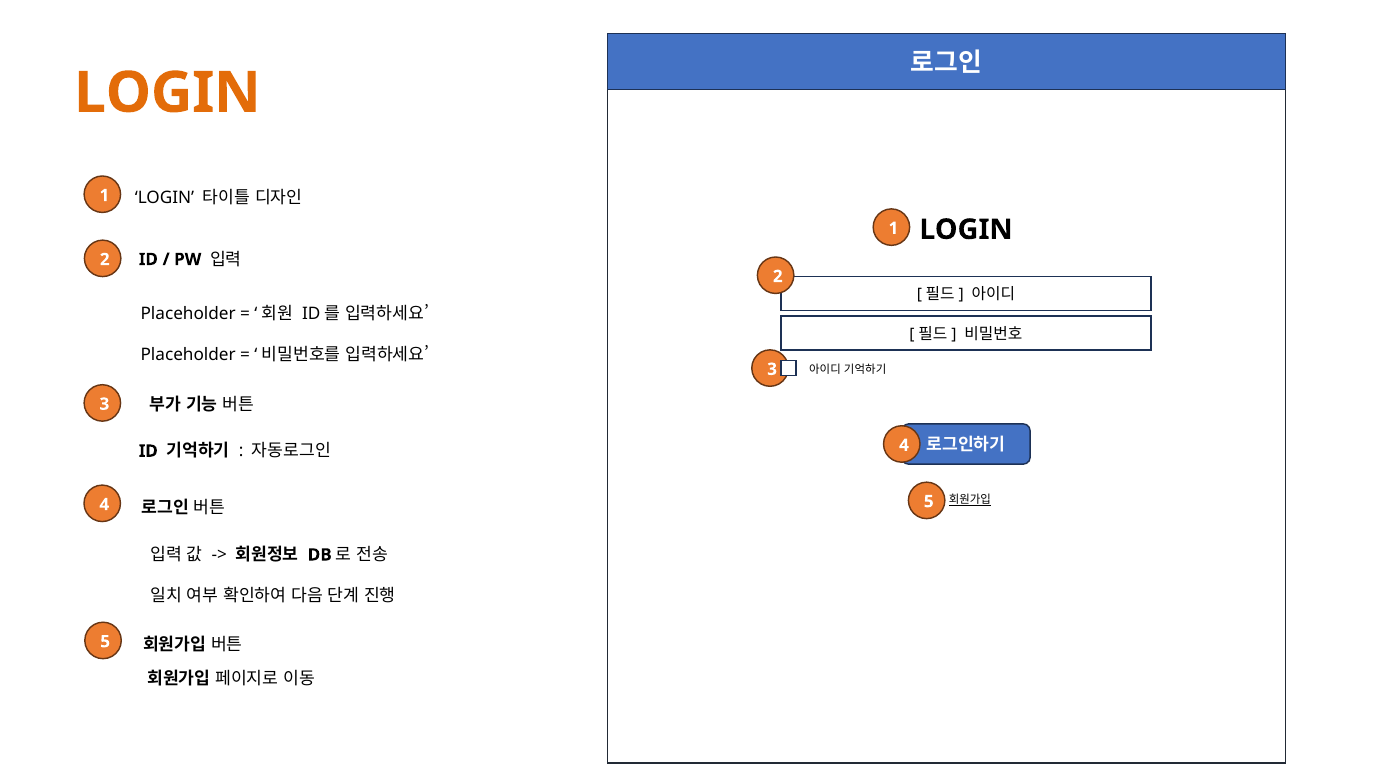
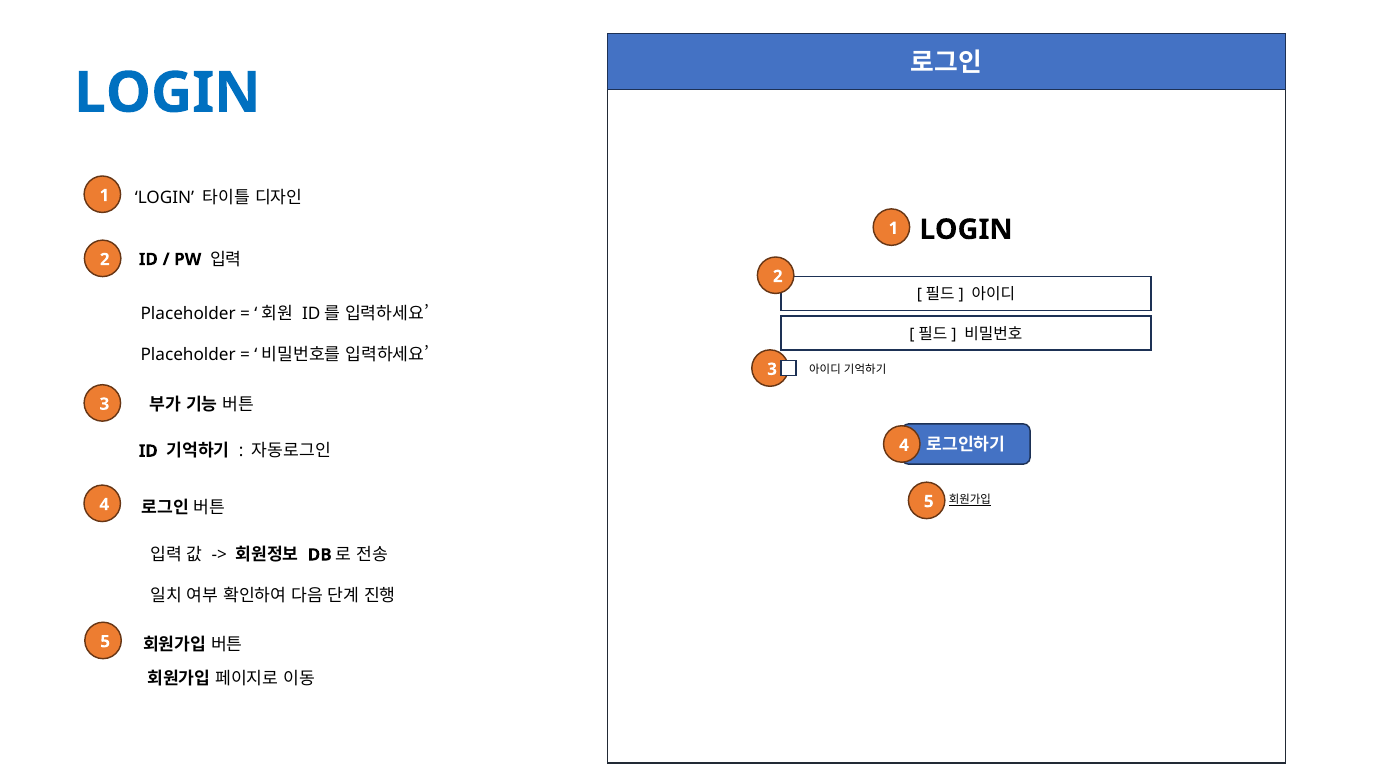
LOGIN at (167, 93) colour: orange -> blue
